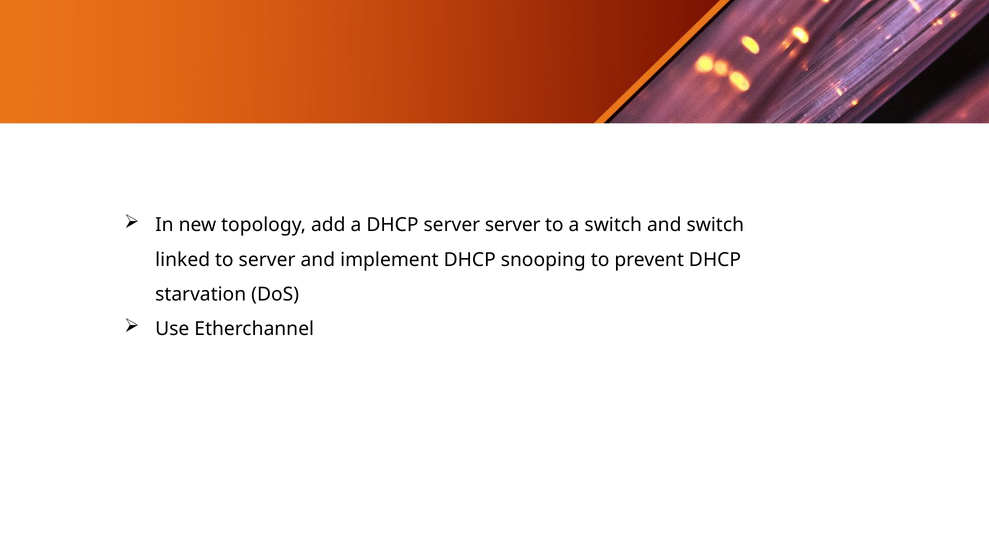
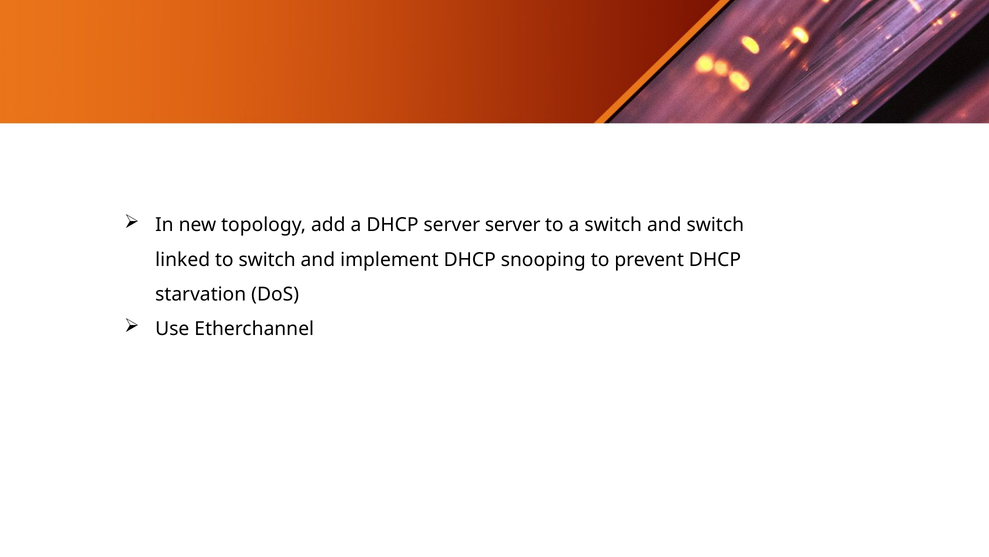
to server: server -> switch
